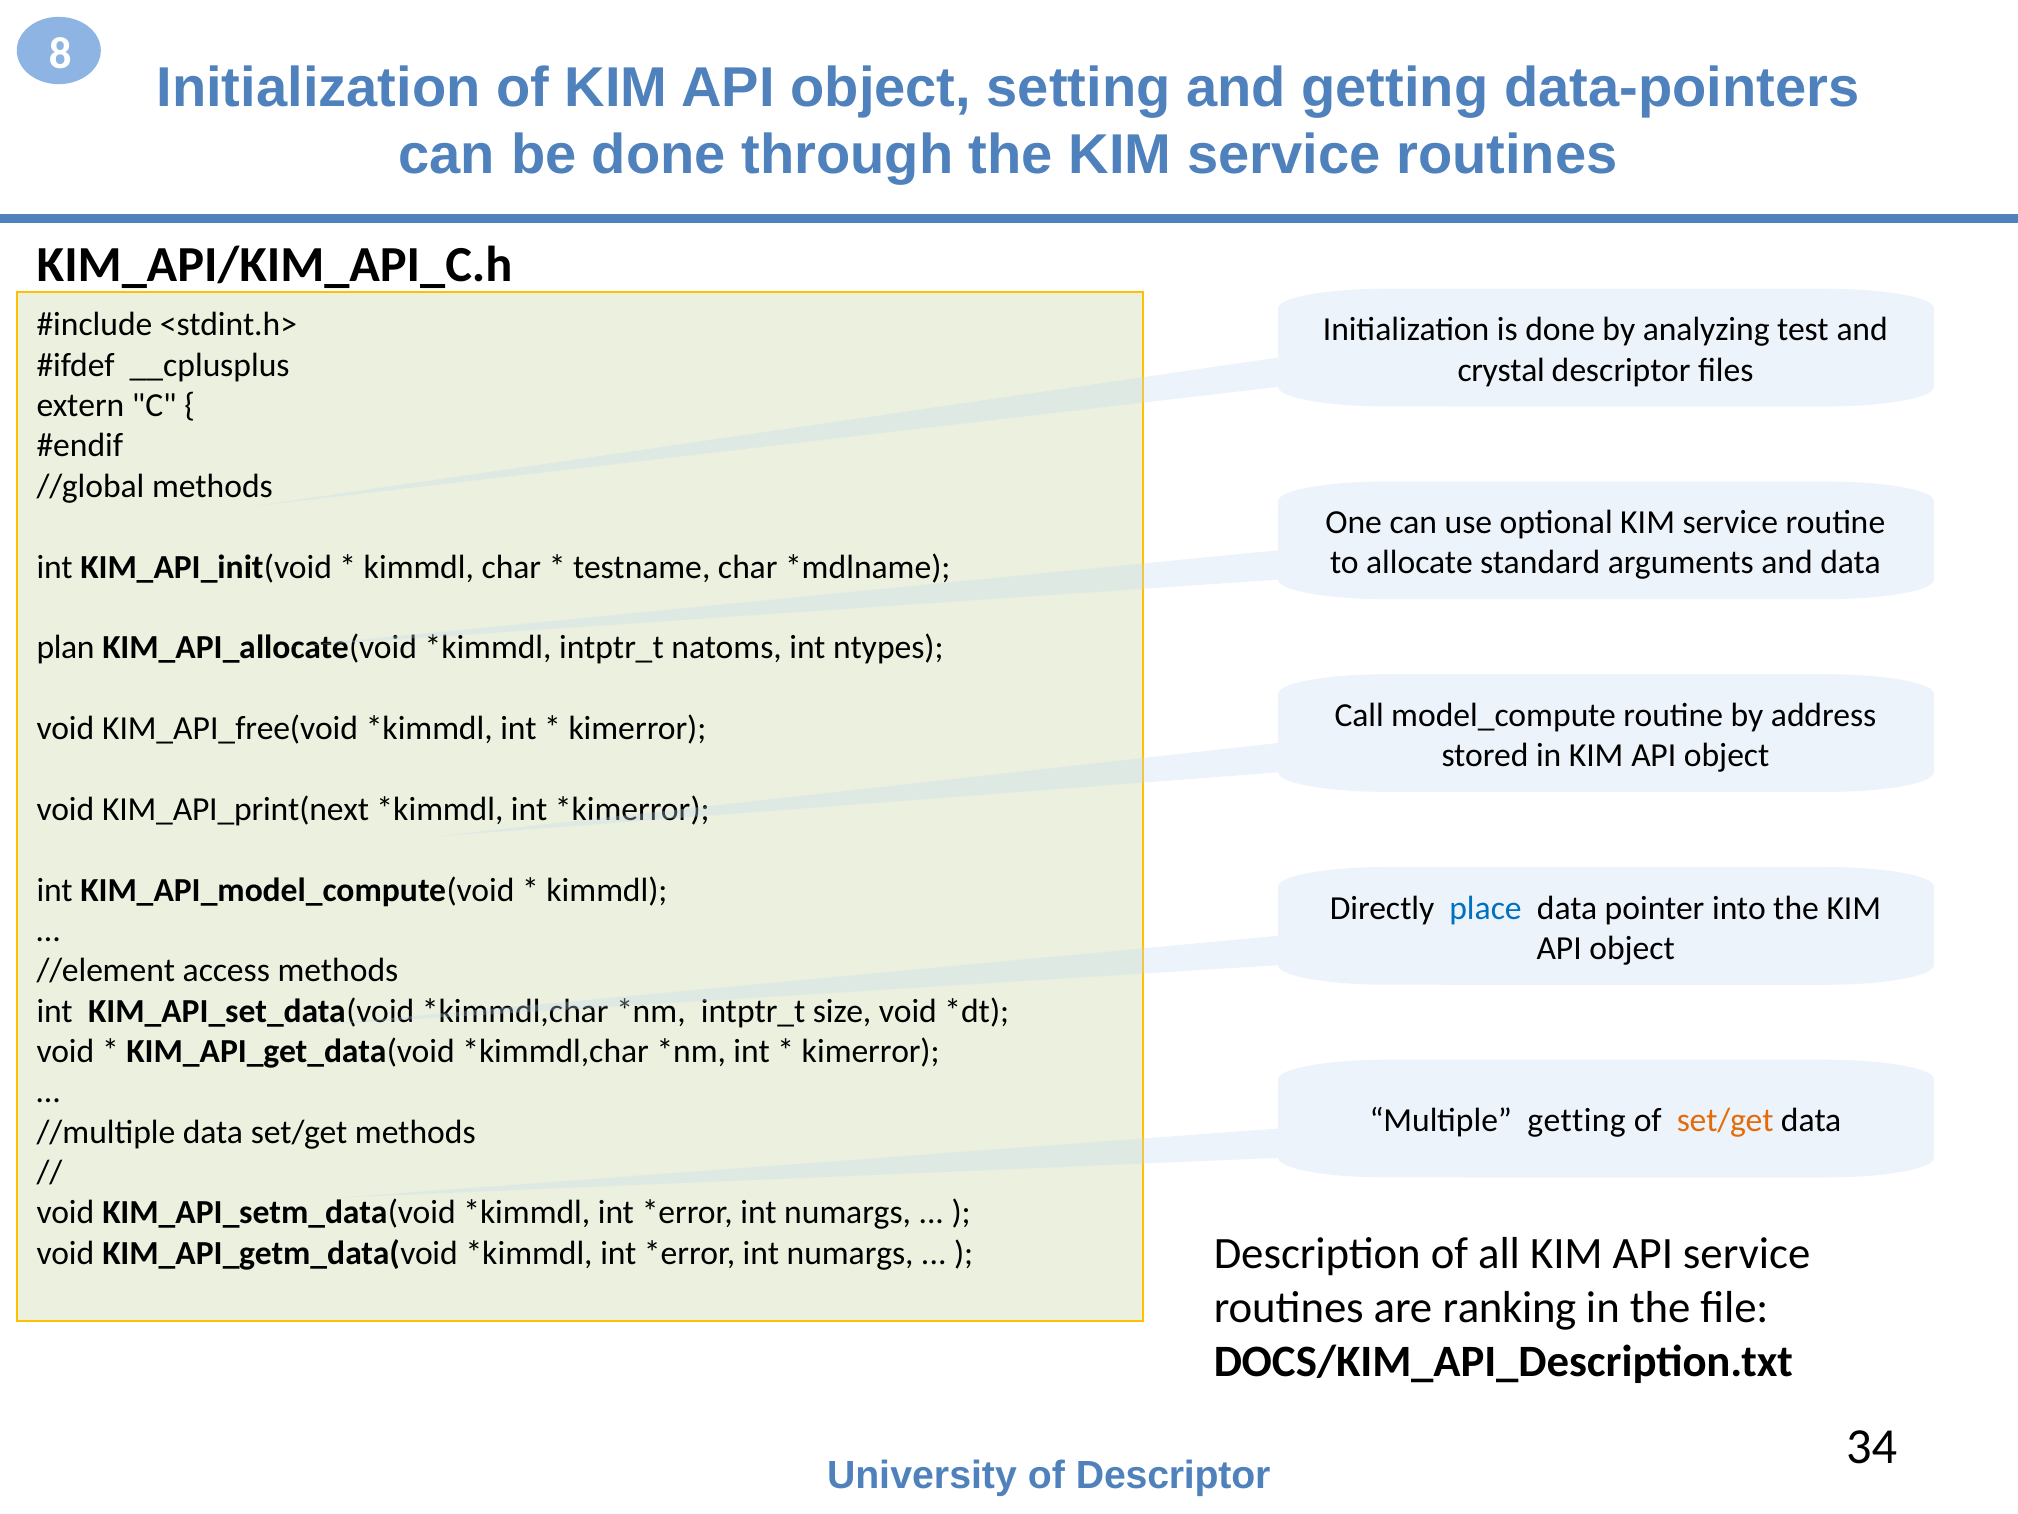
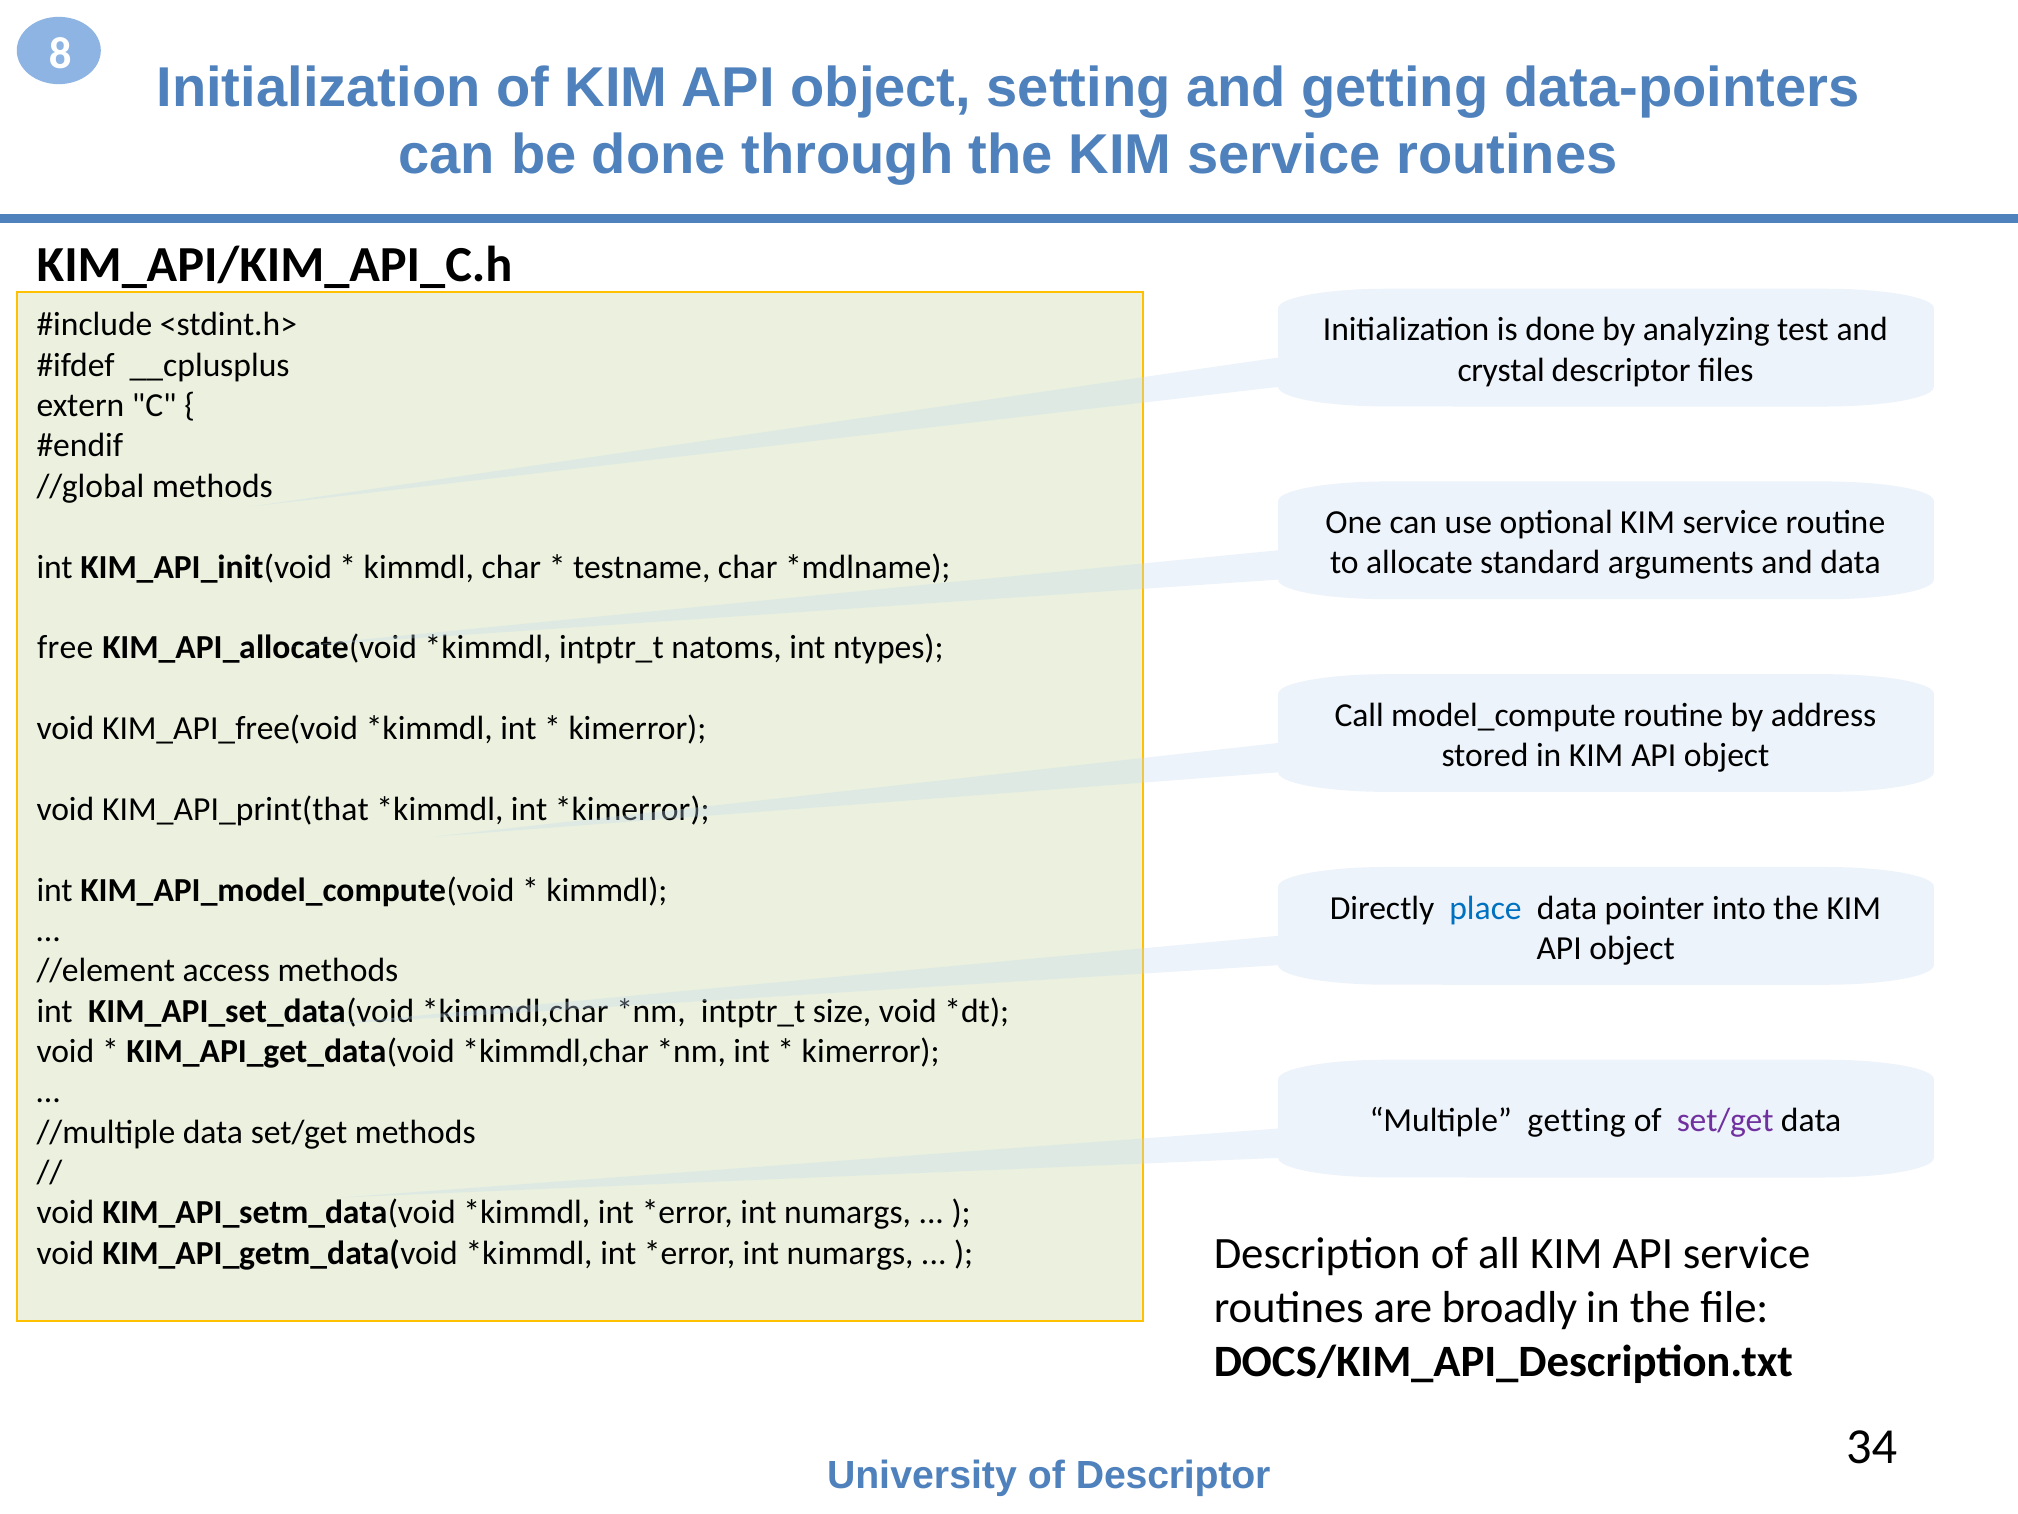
plan: plan -> free
KIM_API_print(next: KIM_API_print(next -> KIM_API_print(that
set/get at (1725, 1121) colour: orange -> purple
ranking: ranking -> broadly
